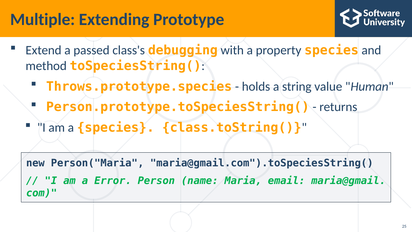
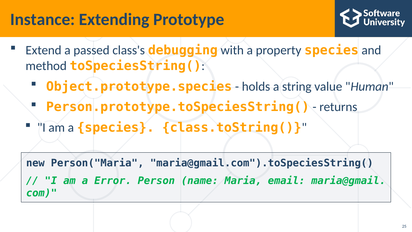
Multiple: Multiple -> Instance
Throws.prototype.species: Throws.prototype.species -> Object.prototype.species
